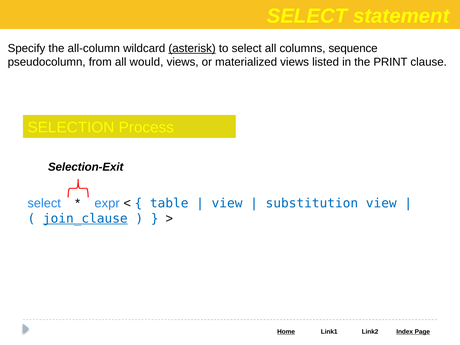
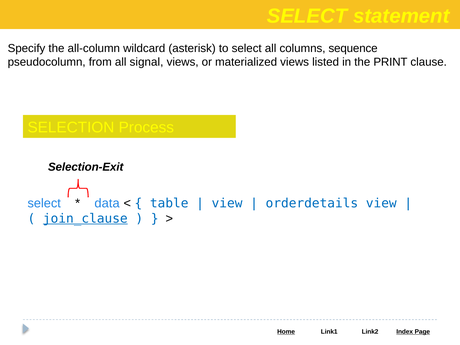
asterisk underline: present -> none
would: would -> signal
expr: expr -> data
substitution: substitution -> orderdetails
